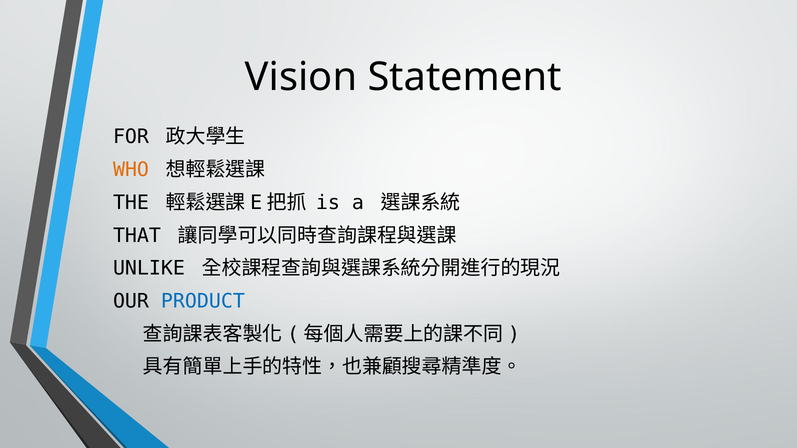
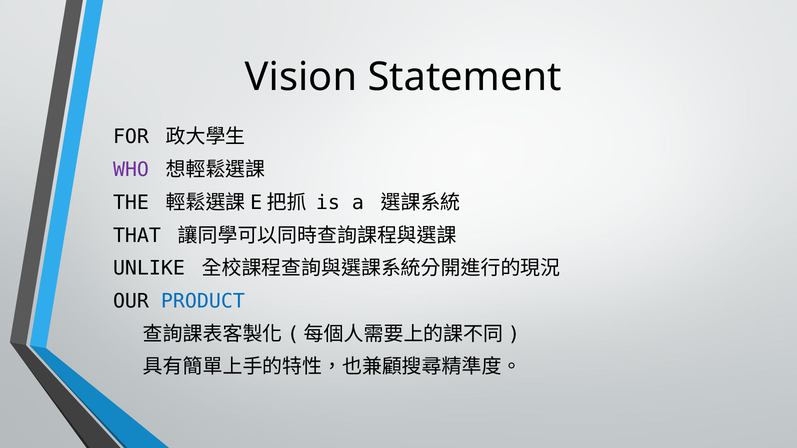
WHO colour: orange -> purple
